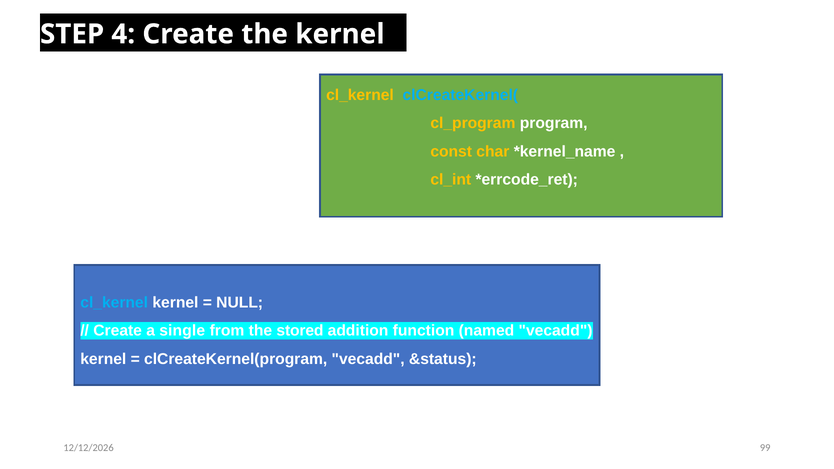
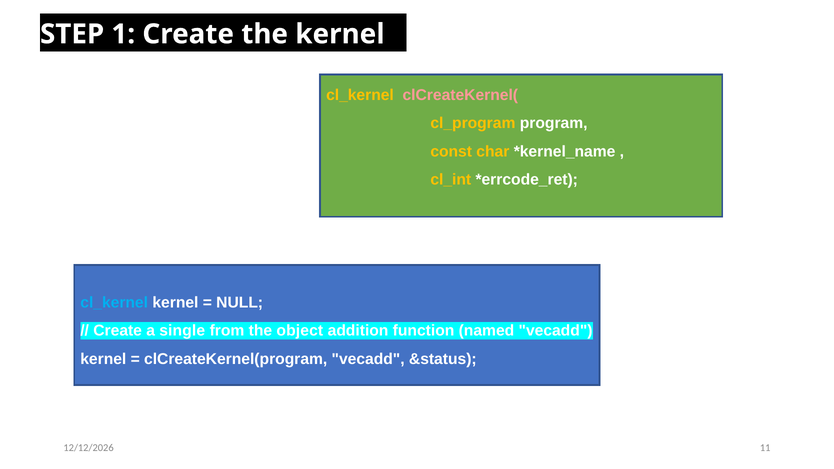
4: 4 -> 1
clCreateKernel( colour: light blue -> pink
stored: stored -> object
99: 99 -> 11
